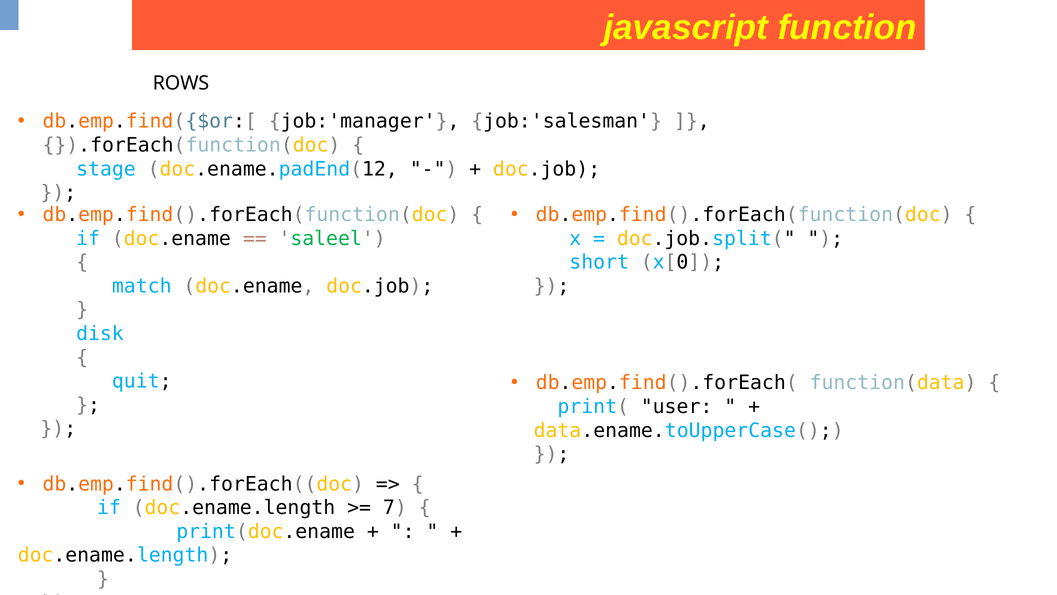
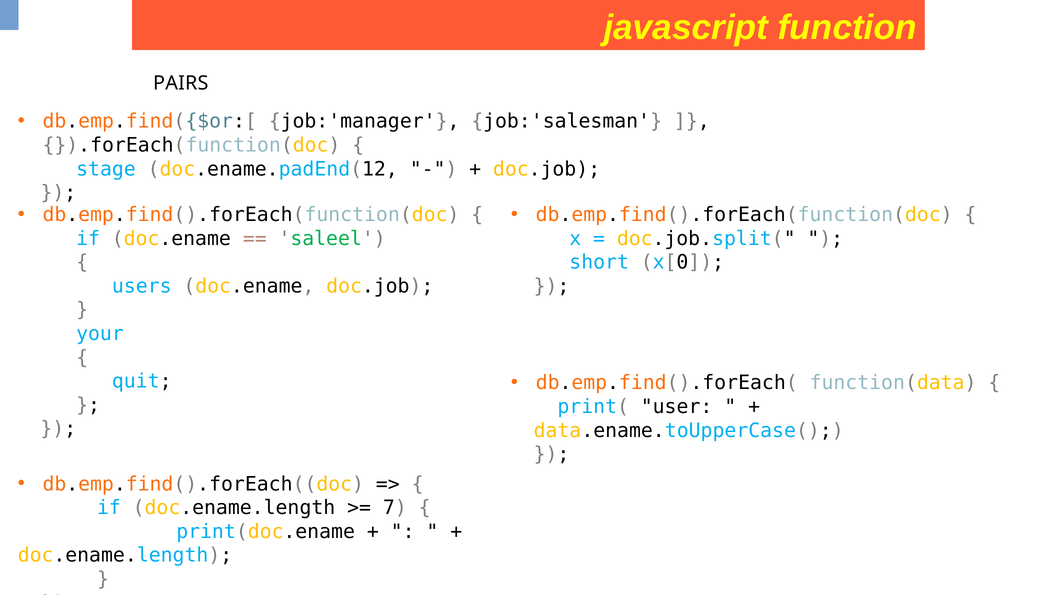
ROWS: ROWS -> PAIRS
match: match -> users
disk: disk -> your
